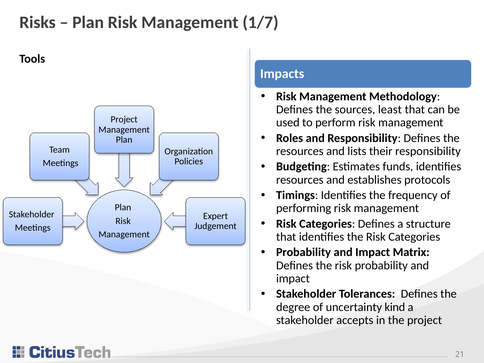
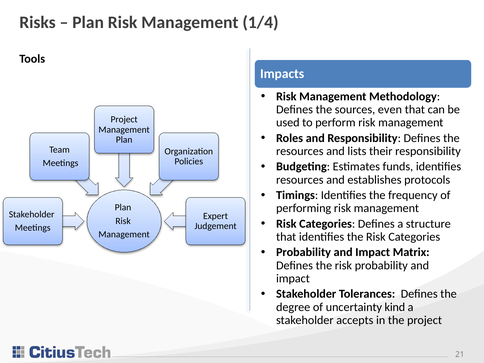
1/7: 1/7 -> 1/4
least: least -> even
